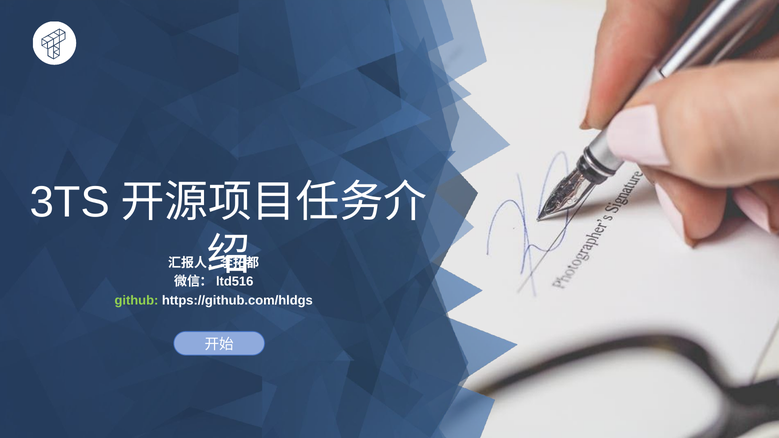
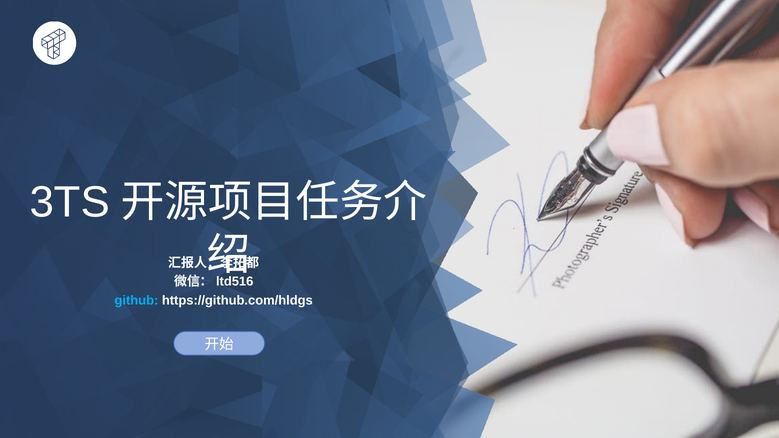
github colour: light green -> light blue
